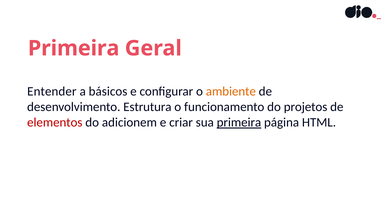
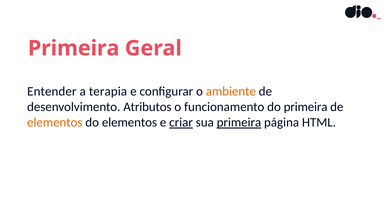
básicos: básicos -> terapia
Estrutura: Estrutura -> Atributos
do projetos: projetos -> primeira
elementos at (55, 123) colour: red -> orange
do adicionem: adicionem -> elementos
criar underline: none -> present
